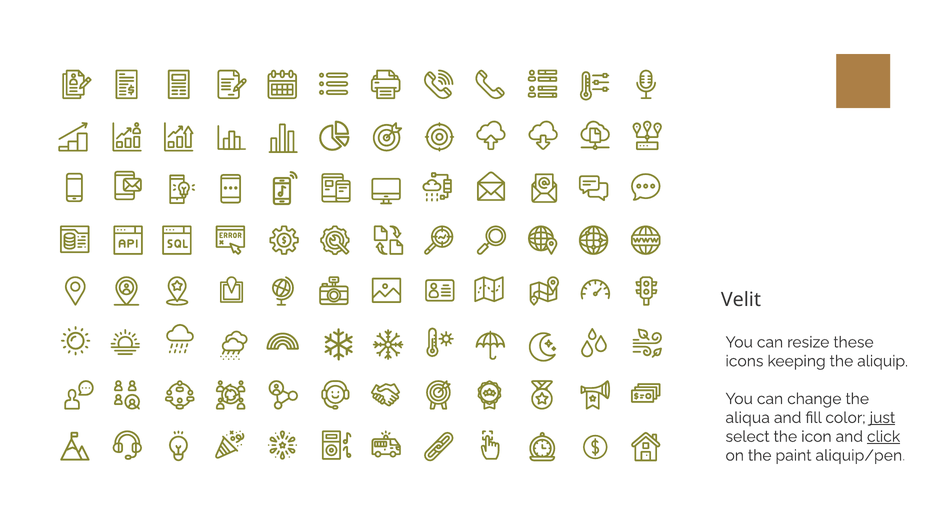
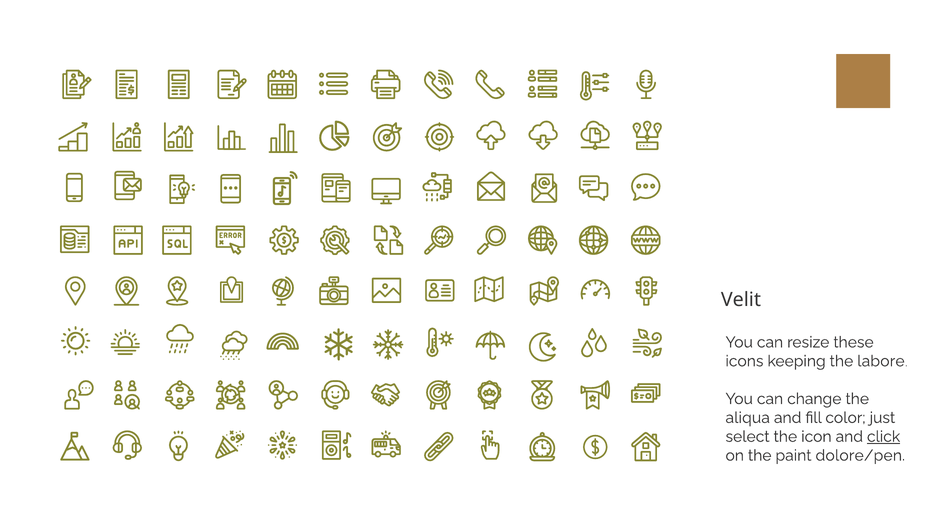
aliquip: aliquip -> labore
just underline: present -> none
aliquip/pen: aliquip/pen -> dolore/pen
